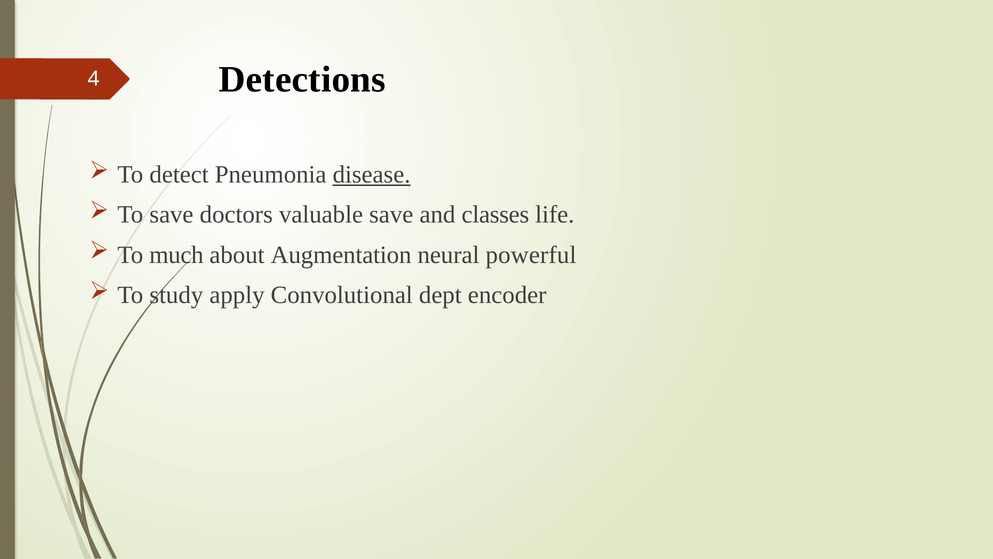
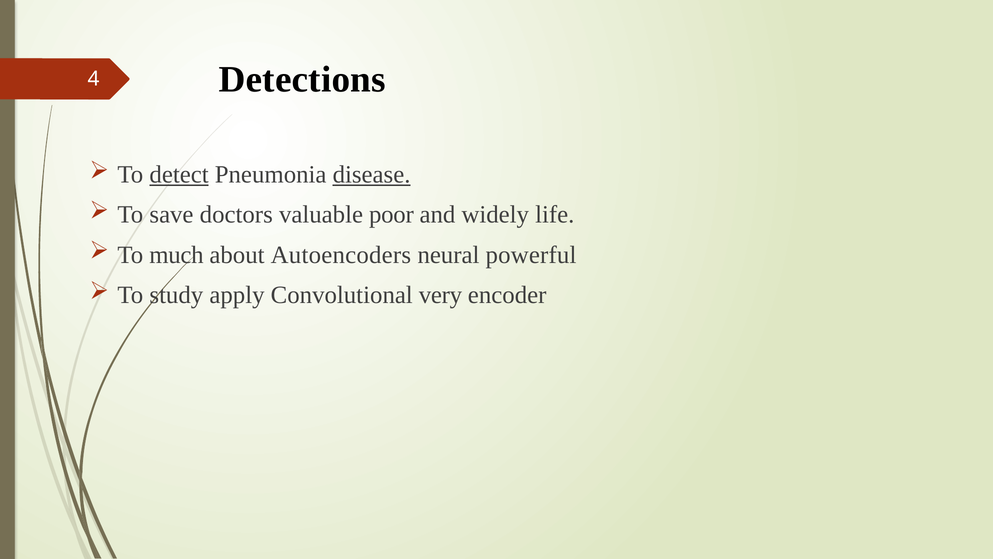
detect underline: none -> present
valuable save: save -> poor
classes: classes -> widely
Augmentation: Augmentation -> Autoencoders
dept: dept -> very
